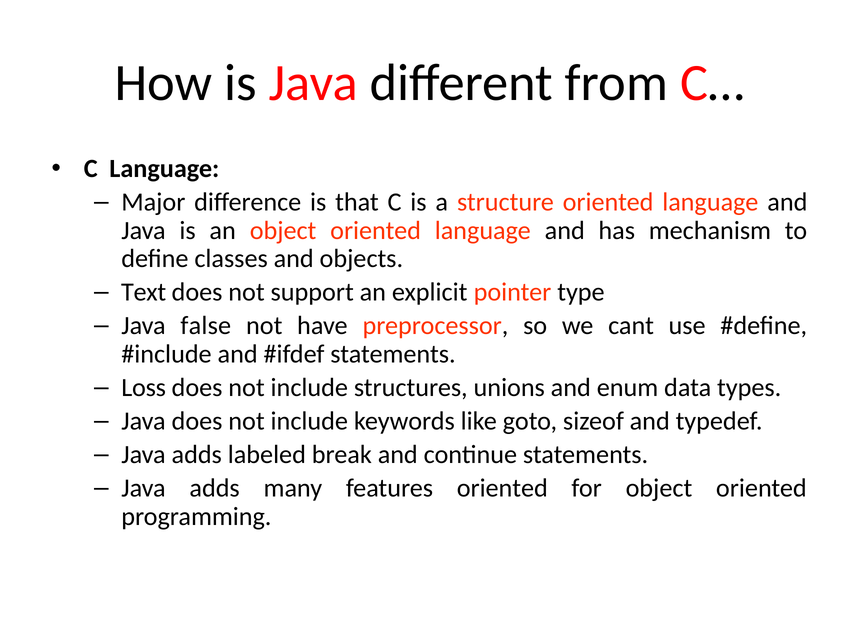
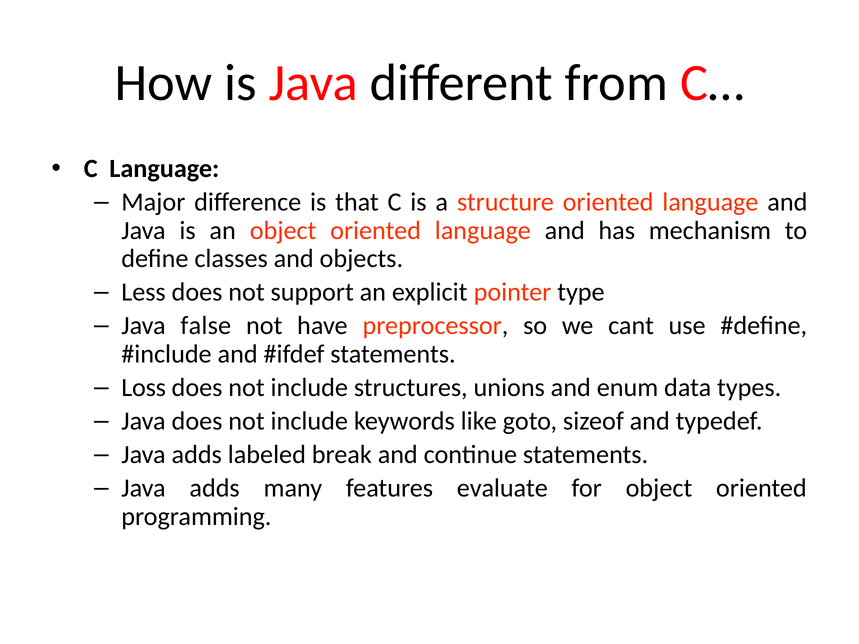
Text: Text -> Less
features oriented: oriented -> evaluate
